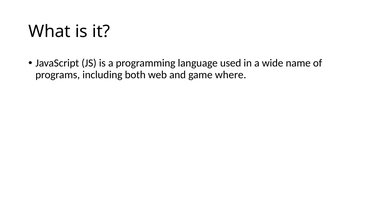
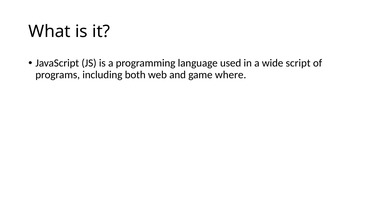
name: name -> script
